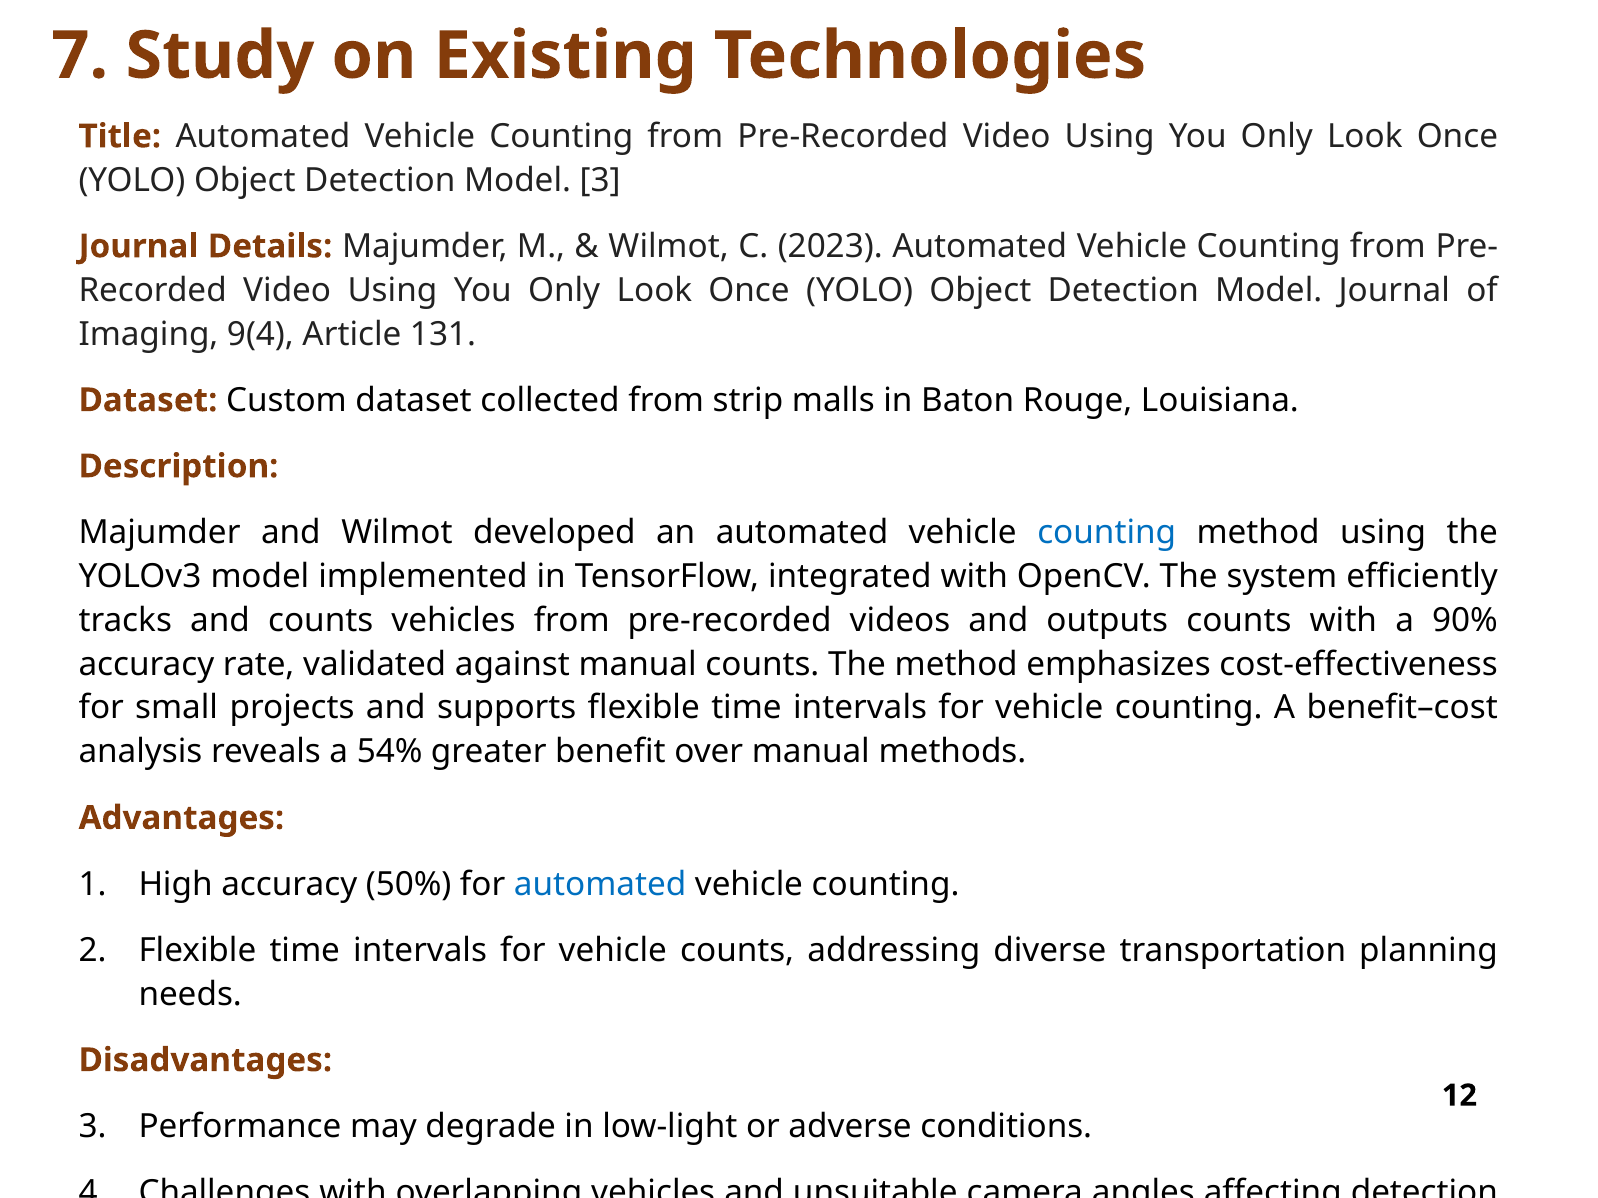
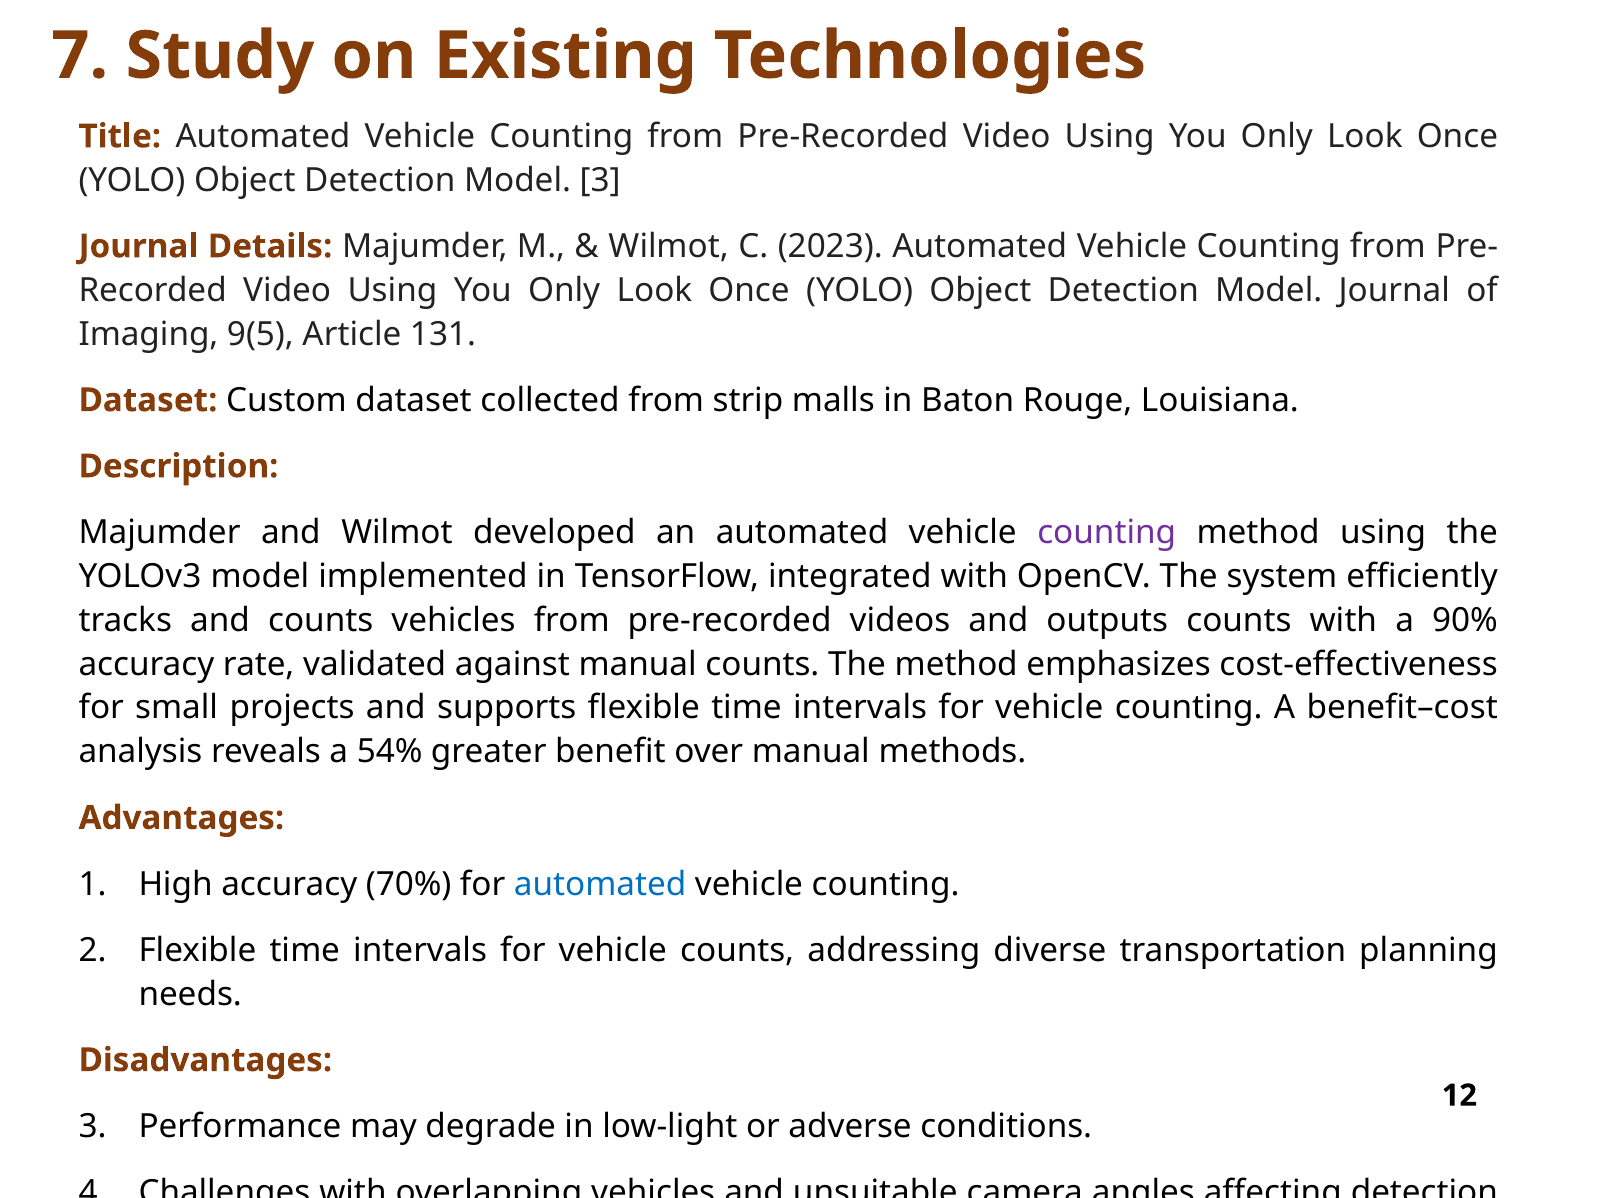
9(4: 9(4 -> 9(5
counting at (1107, 533) colour: blue -> purple
50%: 50% -> 70%
